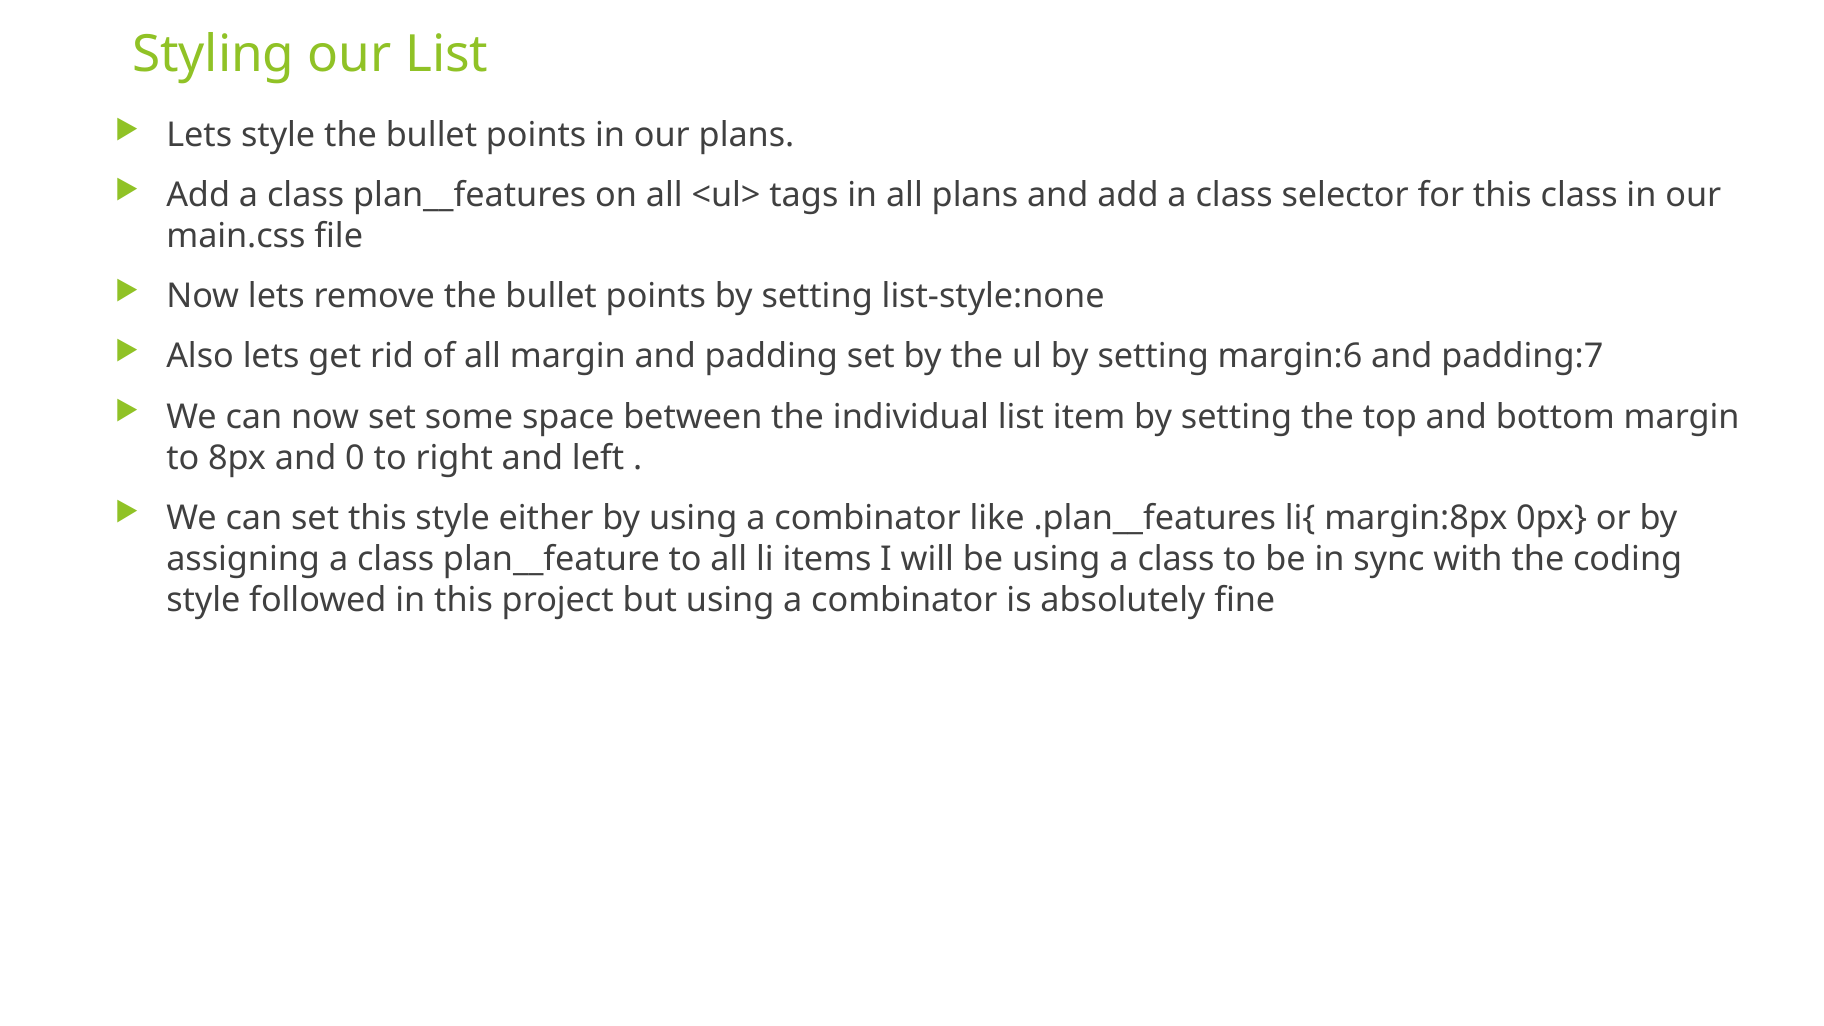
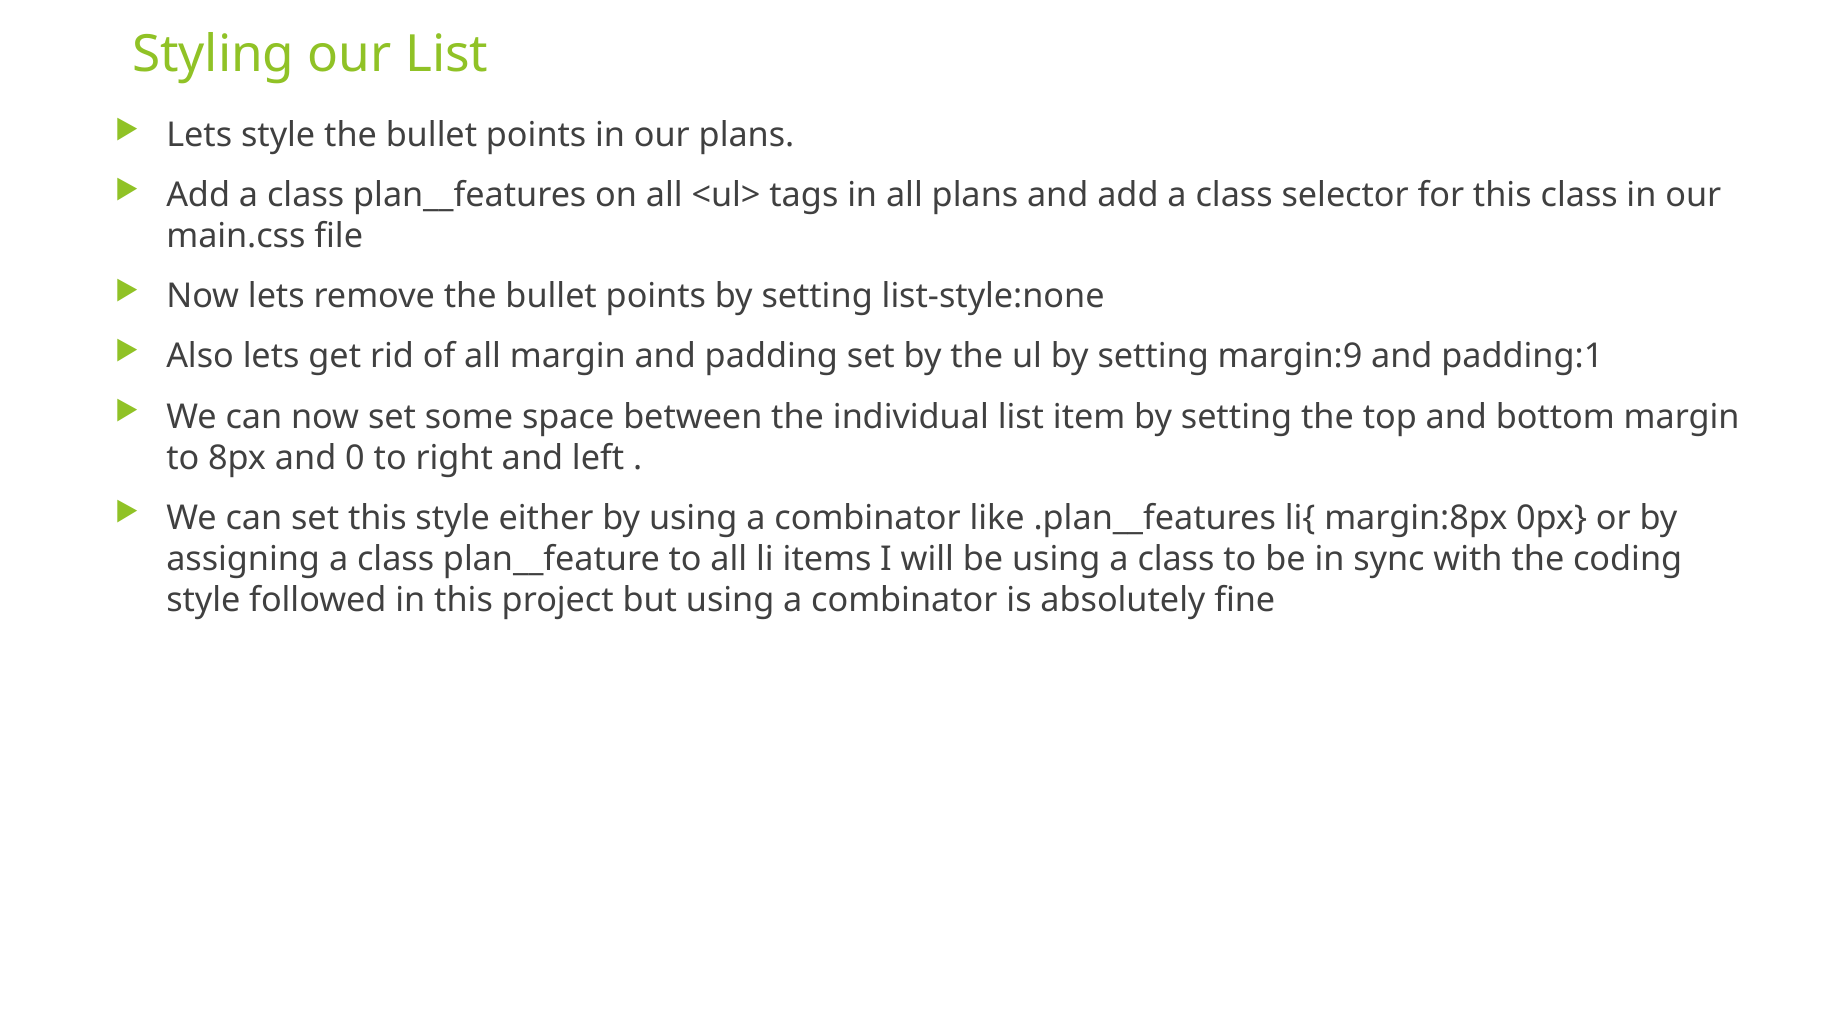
margin:6: margin:6 -> margin:9
padding:7: padding:7 -> padding:1
